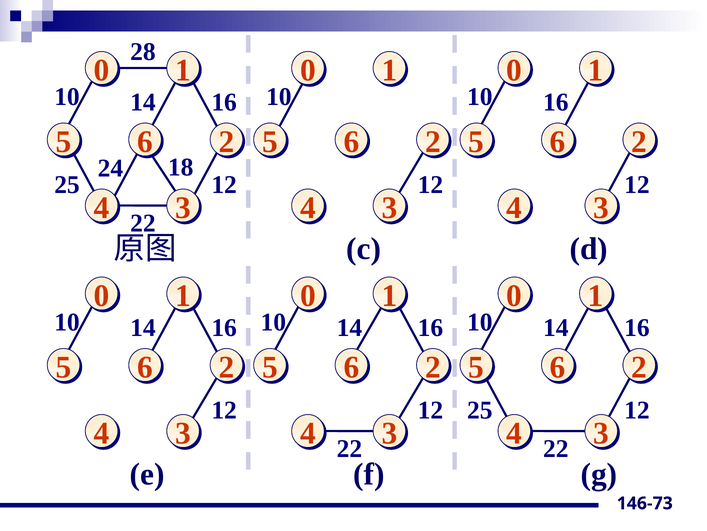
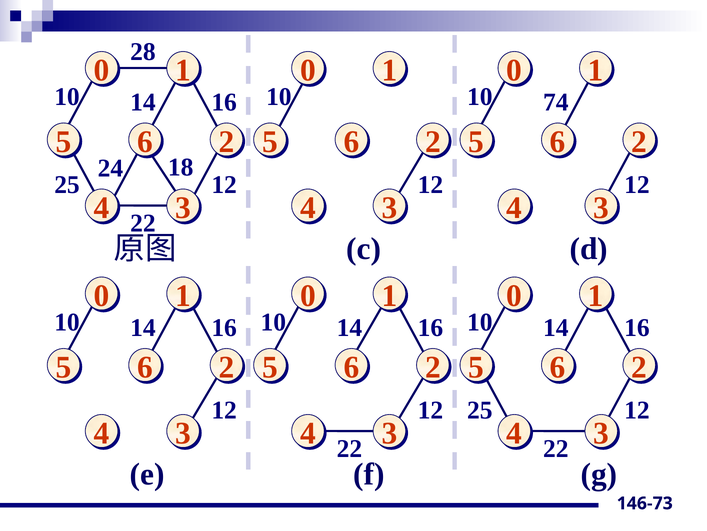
10 16: 16 -> 74
